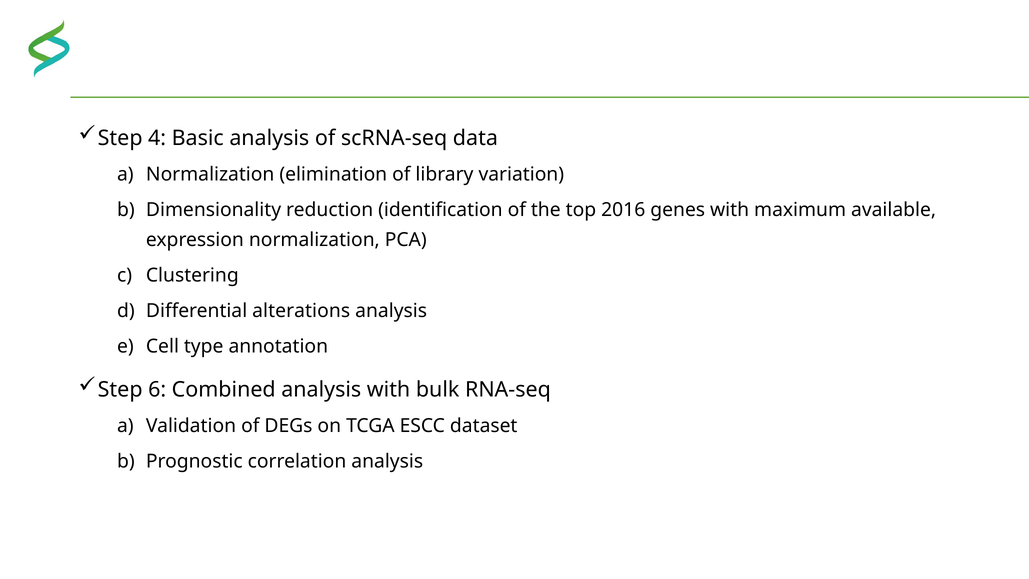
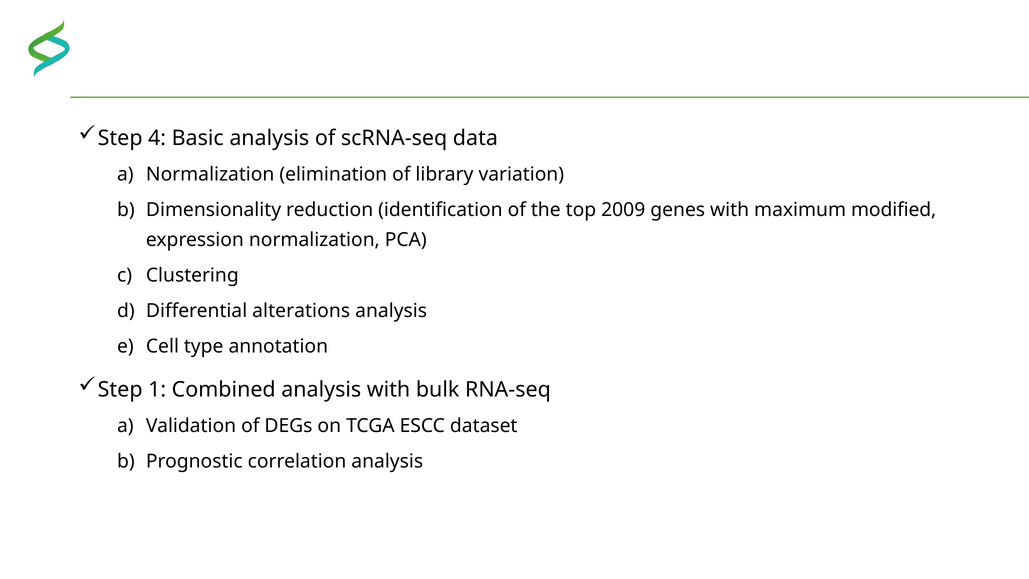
2016: 2016 -> 2009
available: available -> modified
6: 6 -> 1
